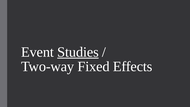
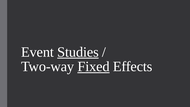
Fixed underline: none -> present
